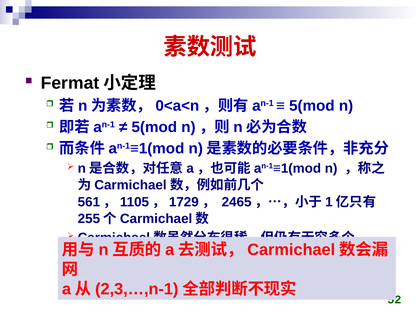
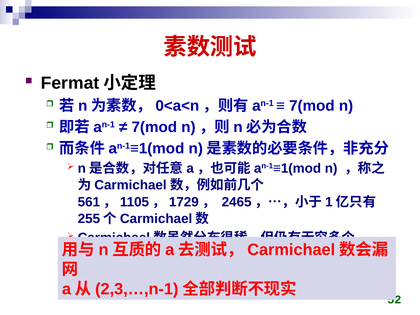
5(mod at (312, 106): 5(mod -> 7(mod
5(mod at (154, 127): 5(mod -> 7(mod
